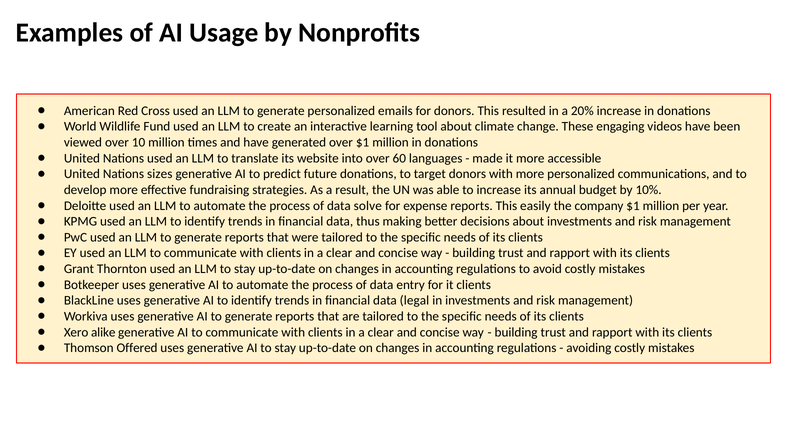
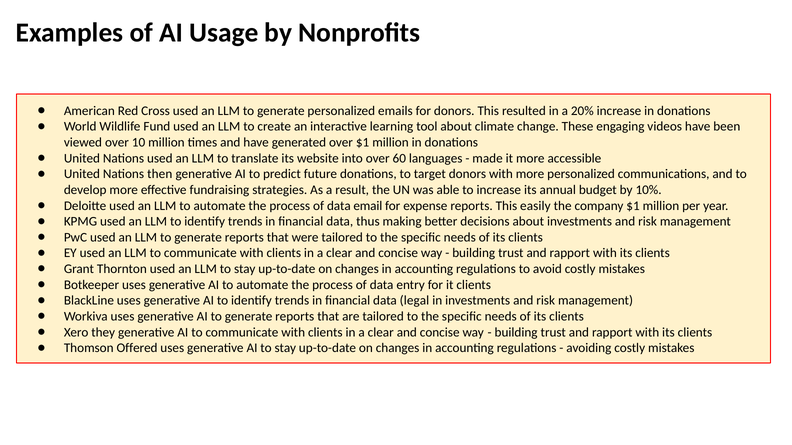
sizes: sizes -> then
solve: solve -> email
alike: alike -> they
